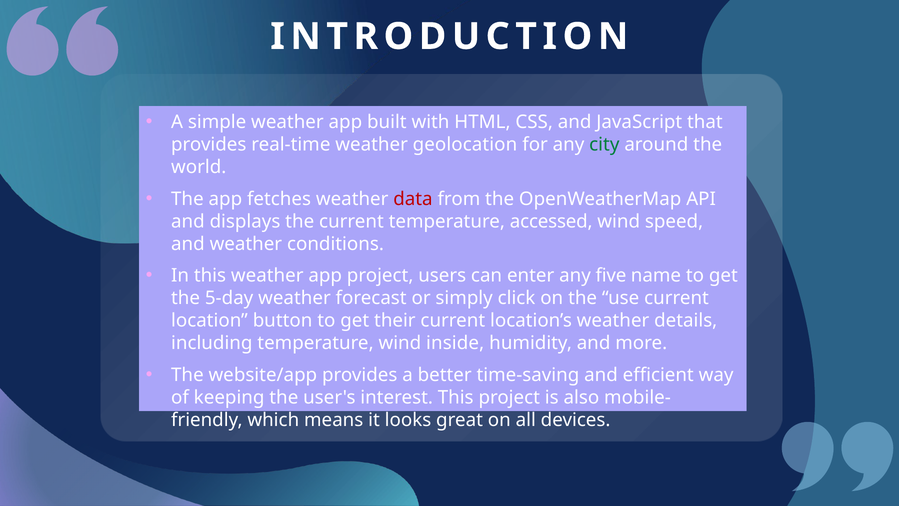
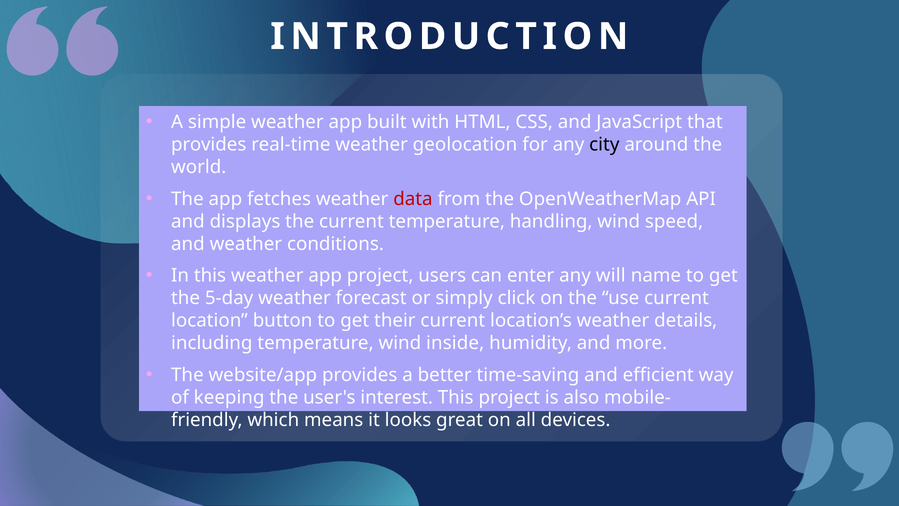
city colour: green -> black
accessed: accessed -> handling
five: five -> will
